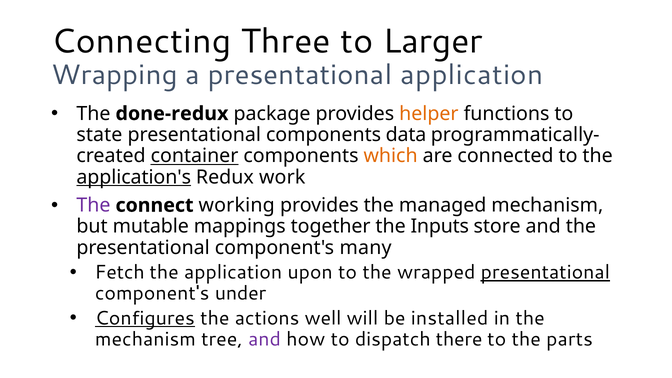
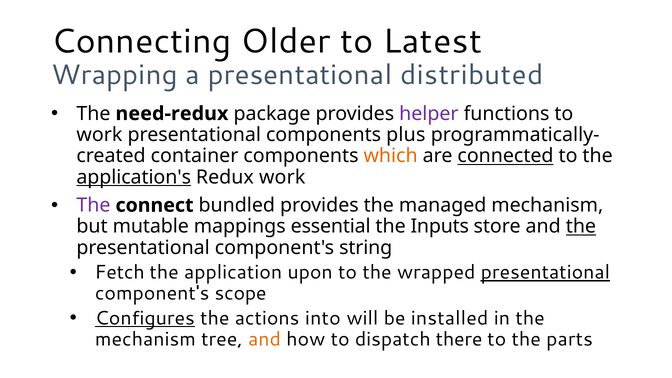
Three: Three -> Older
Larger: Larger -> Latest
presentational application: application -> distributed
done-redux: done-redux -> need-redux
helper colour: orange -> purple
state at (99, 135): state -> work
data: data -> plus
container underline: present -> none
connected underline: none -> present
working: working -> bundled
together: together -> essential
the at (581, 226) underline: none -> present
many: many -> string
under: under -> scope
well: well -> into
and at (265, 339) colour: purple -> orange
